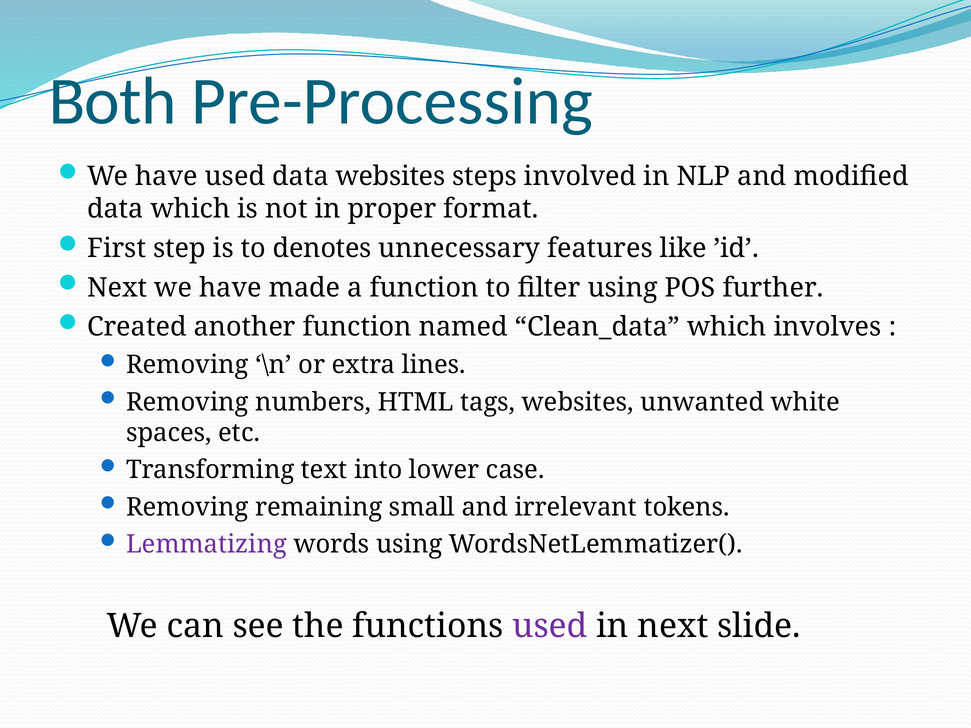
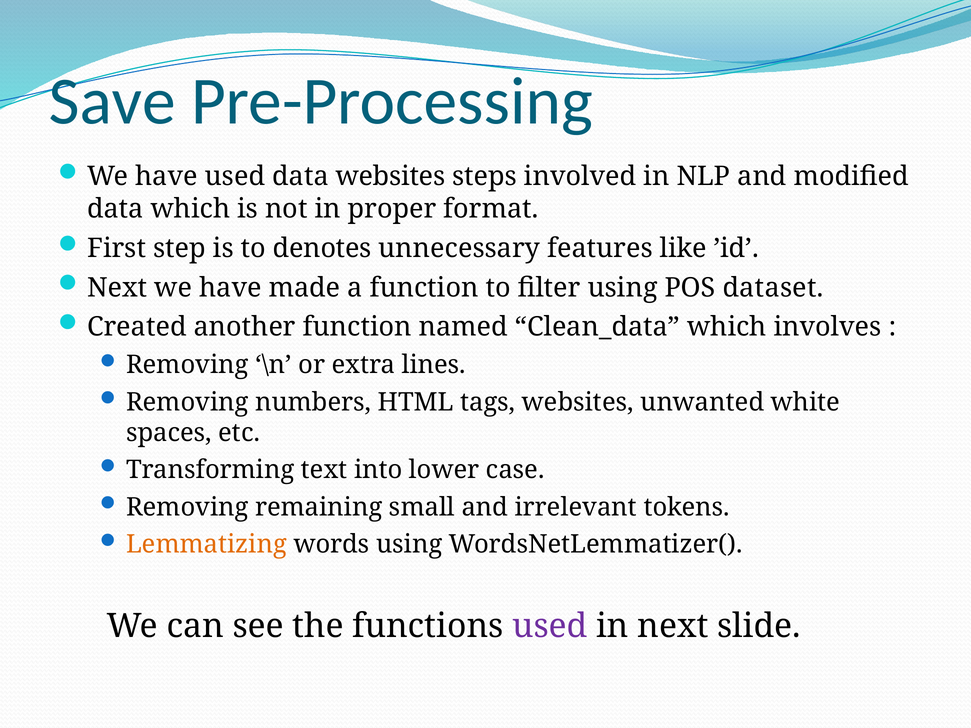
Both: Both -> Save
further: further -> dataset
Lemmatizing colour: purple -> orange
